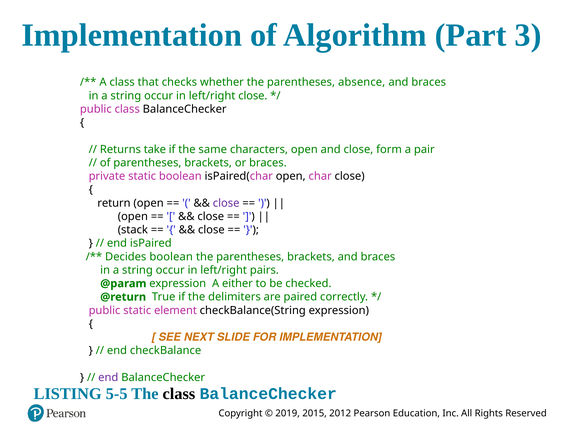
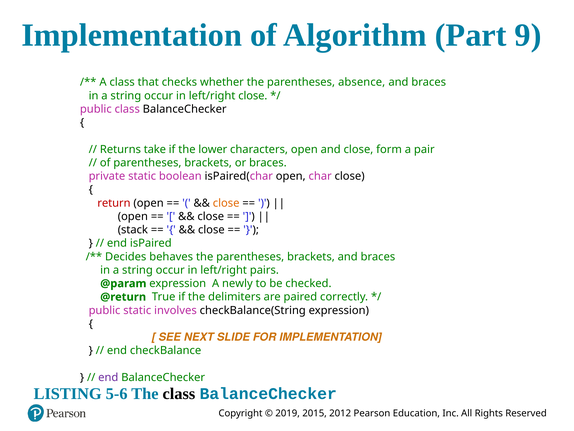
3: 3 -> 9
same: same -> lower
return colour: black -> red
close at (226, 203) colour: purple -> orange
Decides boolean: boolean -> behaves
either: either -> newly
element: element -> involves
5-5: 5-5 -> 5-6
